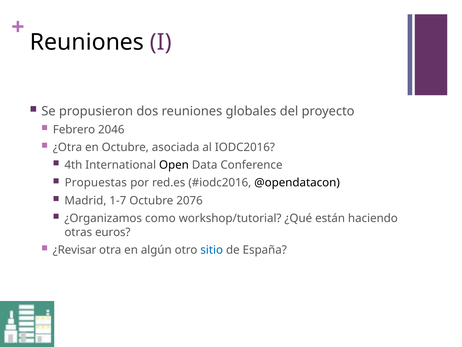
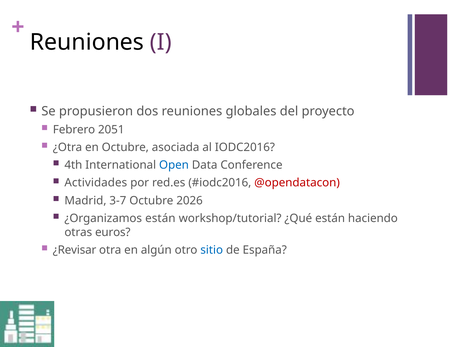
2046: 2046 -> 2051
Open colour: black -> blue
Propuestas: Propuestas -> Actividades
@opendatacon colour: black -> red
1-7: 1-7 -> 3-7
2076: 2076 -> 2026
¿Organizamos como: como -> están
